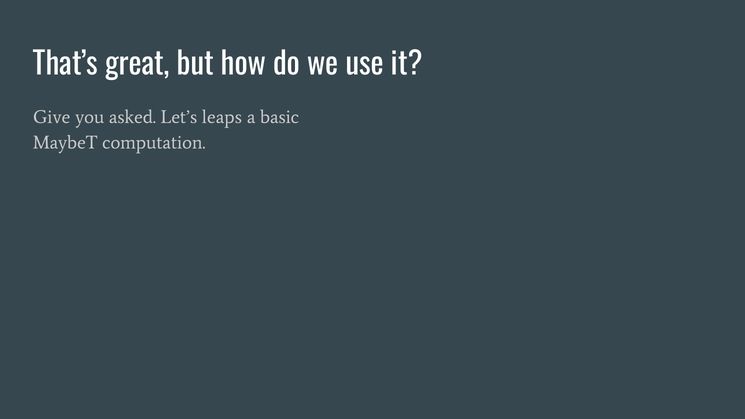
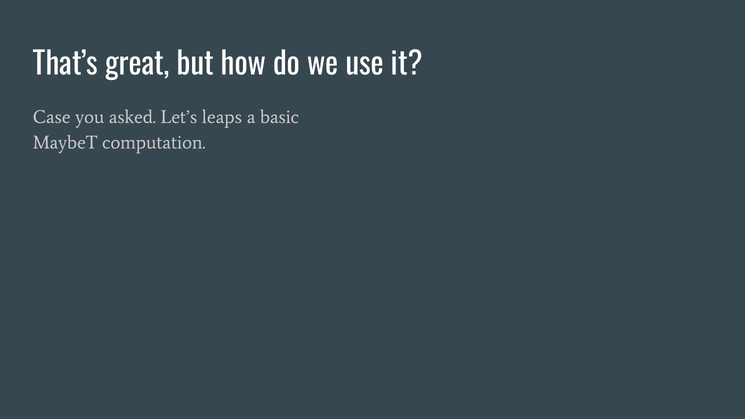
Give: Give -> Case
